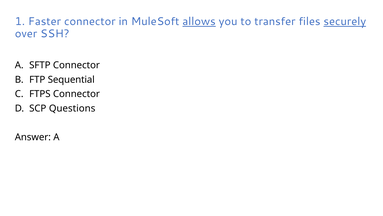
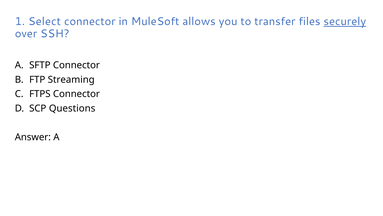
Faster: Faster -> Select
allows underline: present -> none
Sequential: Sequential -> Streaming
